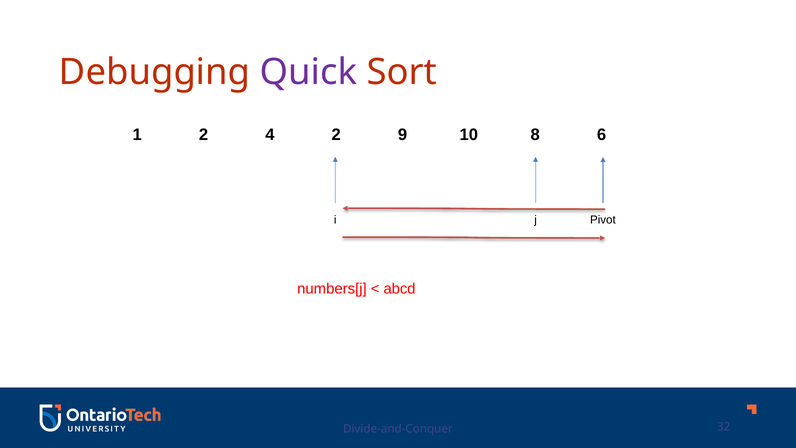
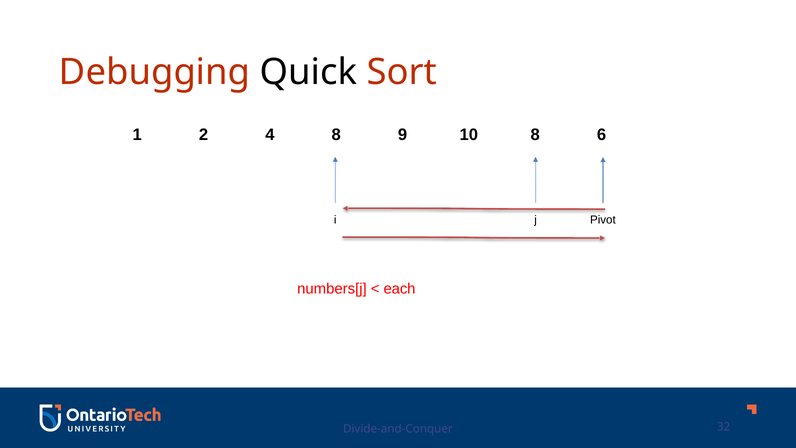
Quick colour: purple -> black
4 2: 2 -> 8
abcd: abcd -> each
